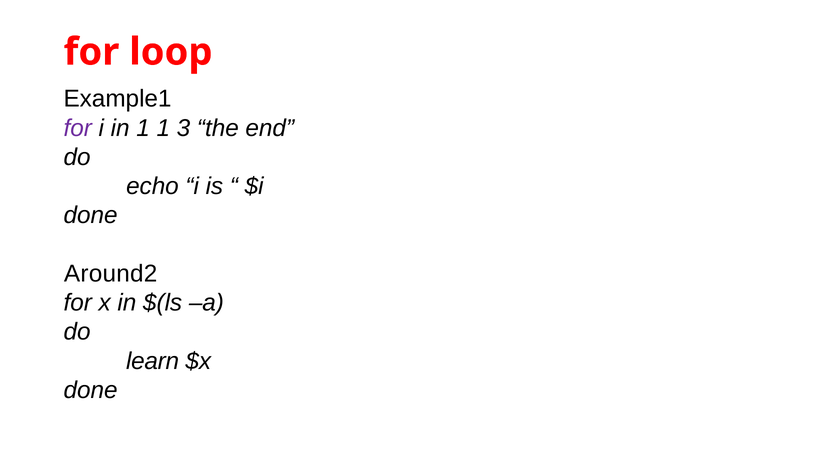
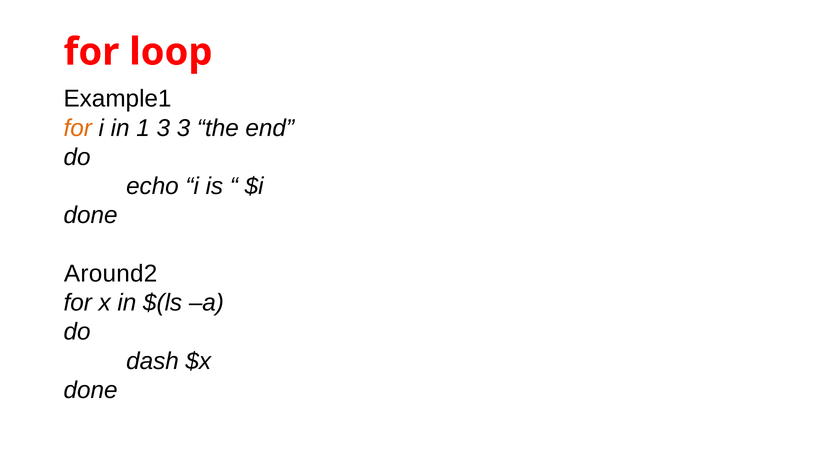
for at (78, 128) colour: purple -> orange
1 1: 1 -> 3
learn: learn -> dash
